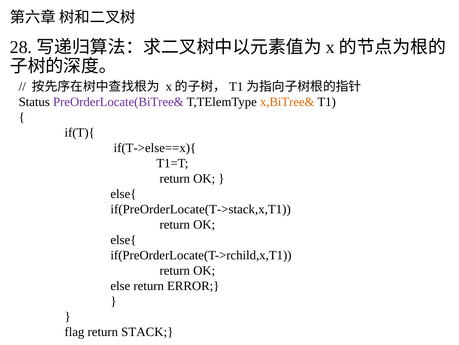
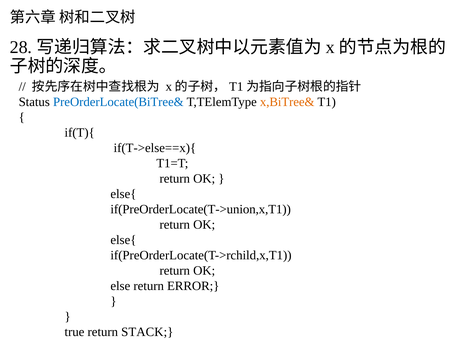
PreOrderLocate(BiTree& colour: purple -> blue
if(PreOrderLocate(T->stack,x,T1: if(PreOrderLocate(T->stack,x,T1 -> if(PreOrderLocate(T->union,x,T1
flag: flag -> true
